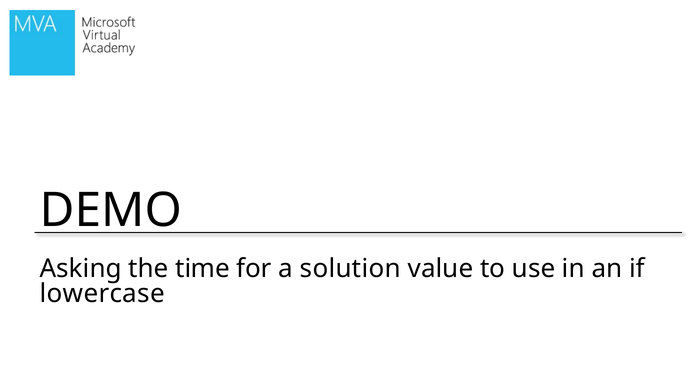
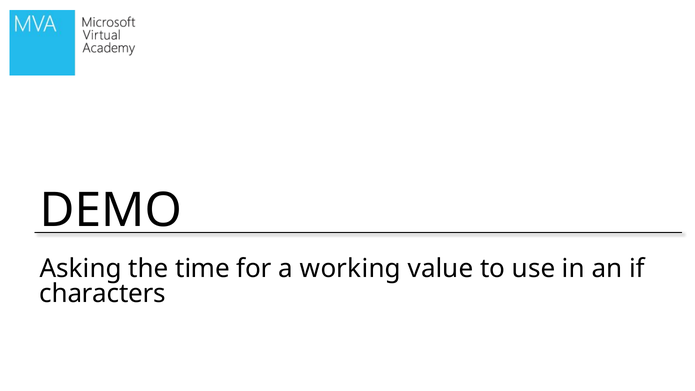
solution: solution -> working
lowercase: lowercase -> characters
